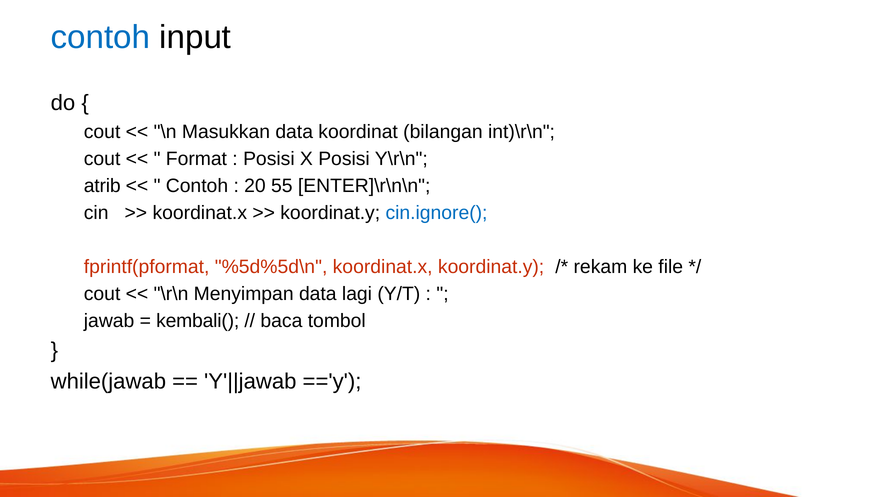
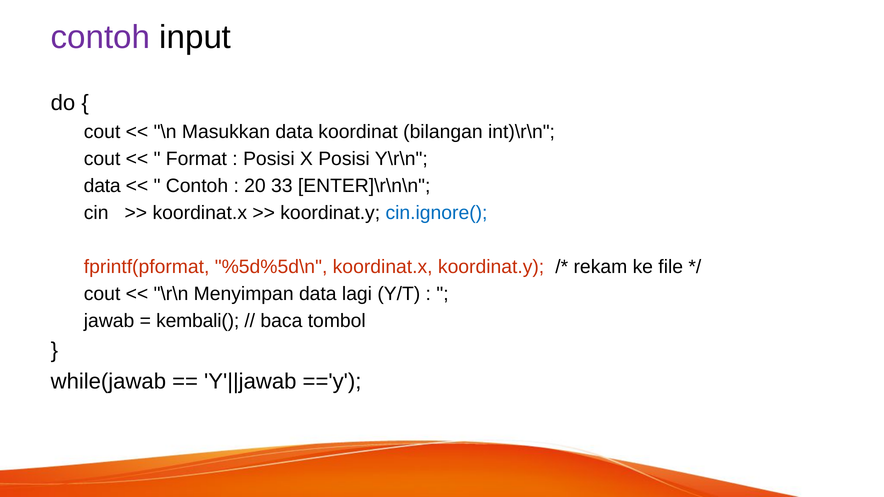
contoh at (100, 37) colour: blue -> purple
atrib at (102, 186): atrib -> data
55: 55 -> 33
